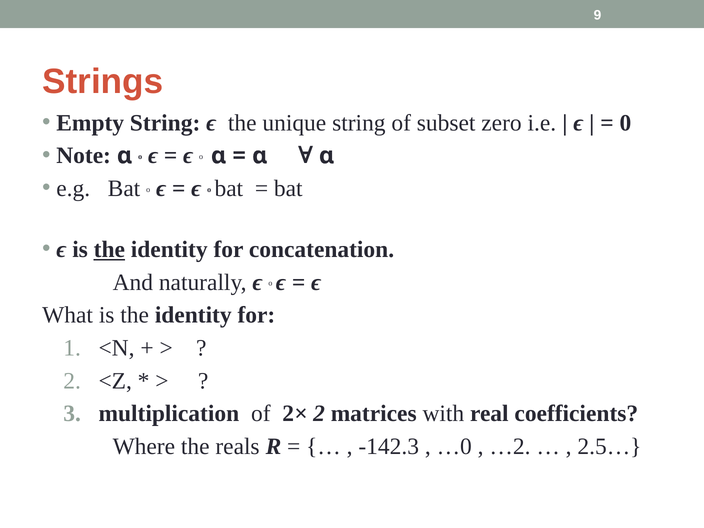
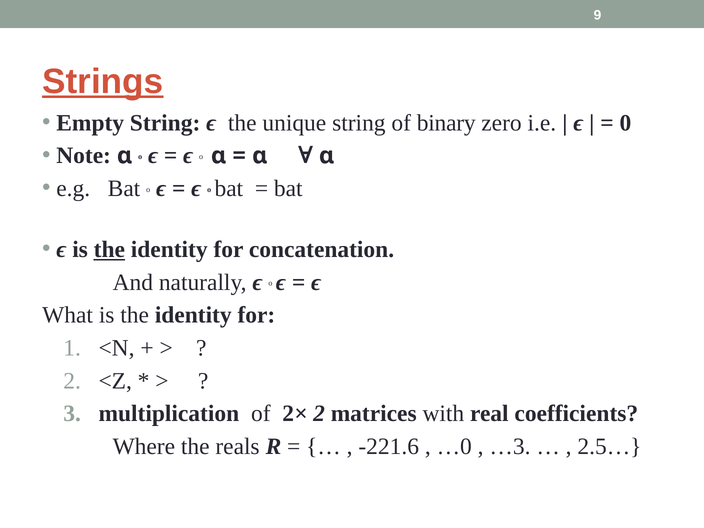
Strings underline: none -> present
subset: subset -> binary
-142.3: -142.3 -> -221.6
…2: …2 -> …3
